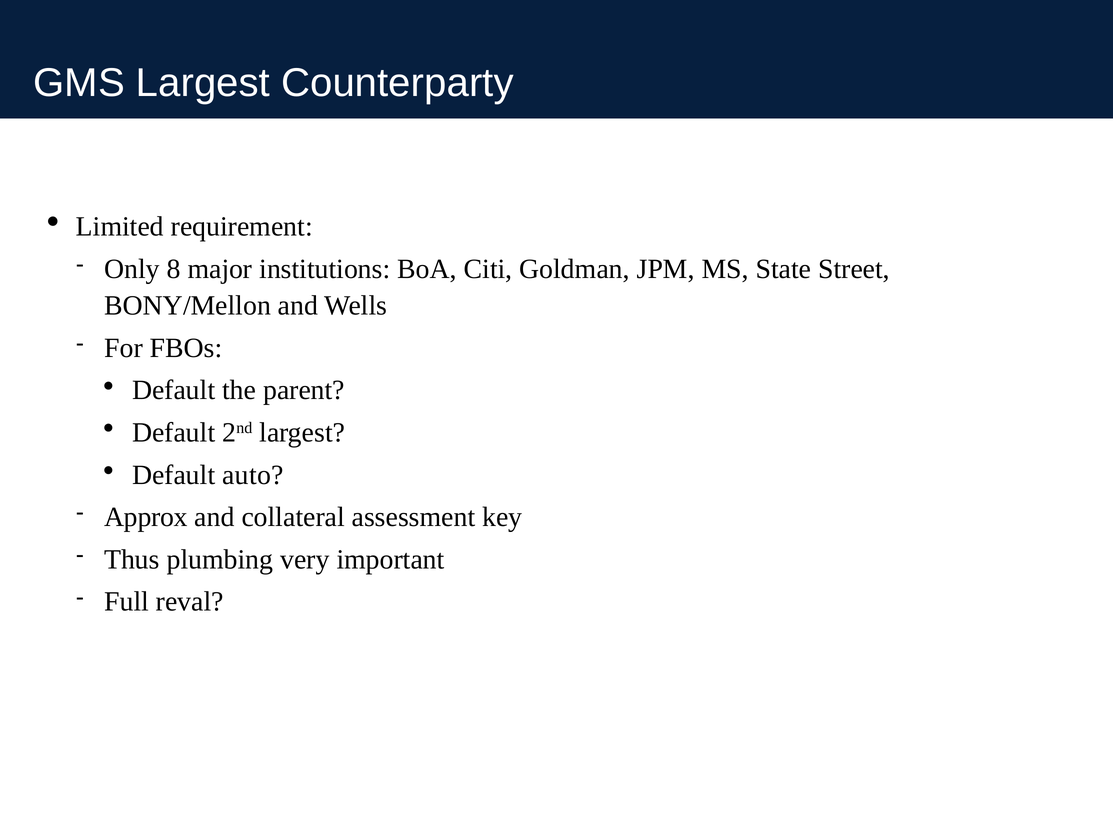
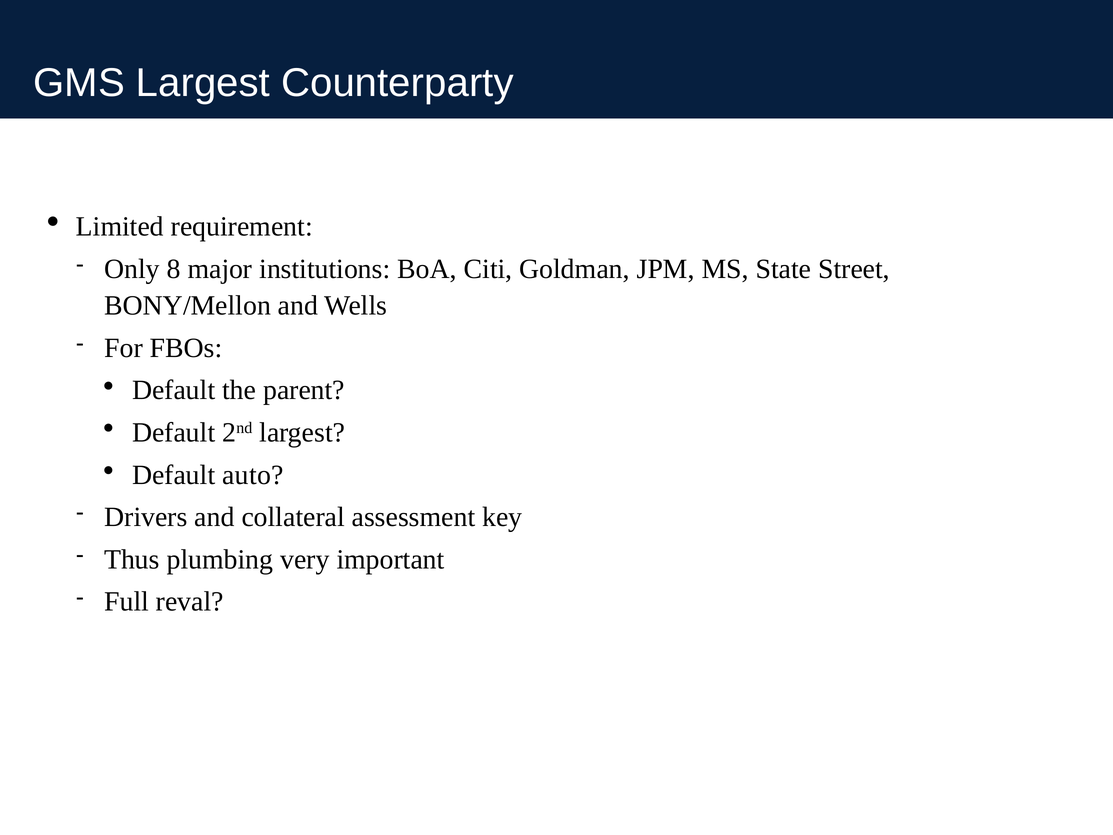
Approx: Approx -> Drivers
